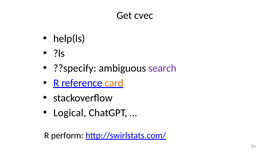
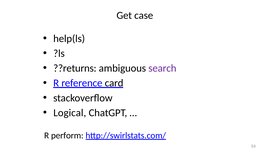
cvec: cvec -> case
??specify: ??specify -> ??returns
card colour: orange -> black
